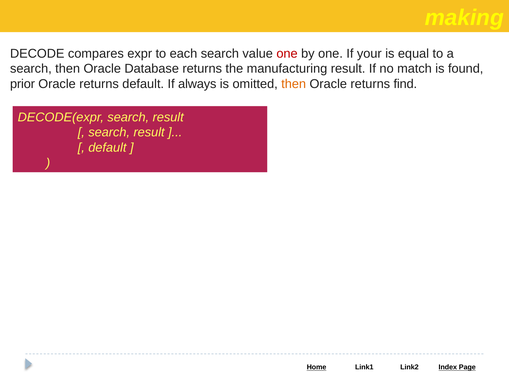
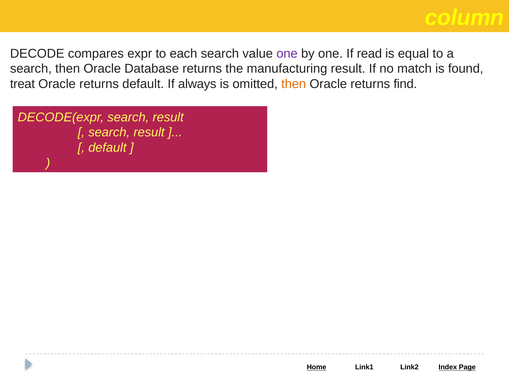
making: making -> column
one at (287, 53) colour: red -> purple
your: your -> read
prior: prior -> treat
